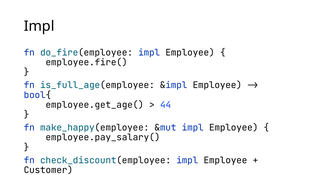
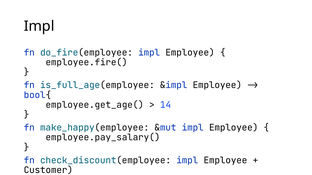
44: 44 -> 14
